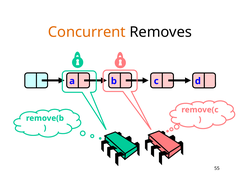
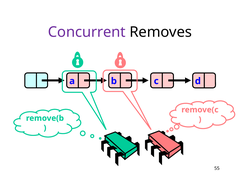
Concurrent colour: orange -> purple
